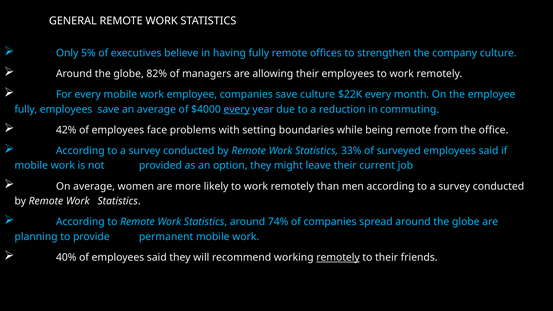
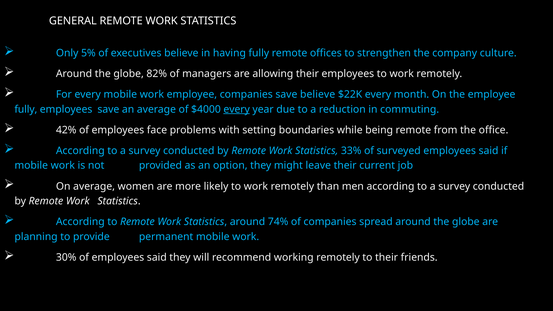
save culture: culture -> believe
40%: 40% -> 30%
remotely at (338, 258) underline: present -> none
